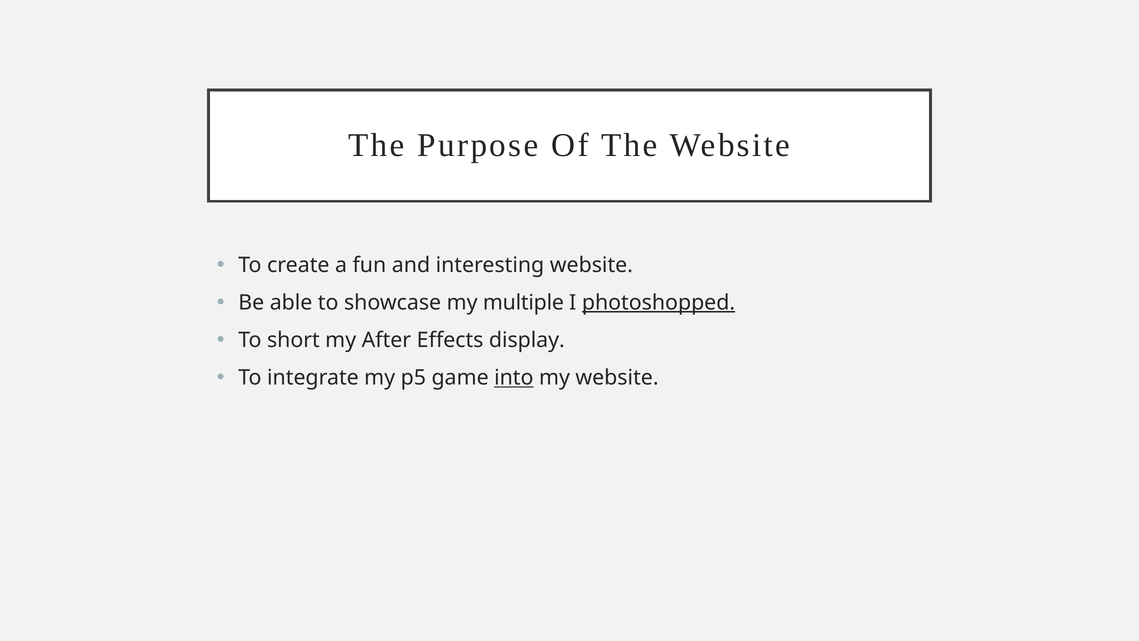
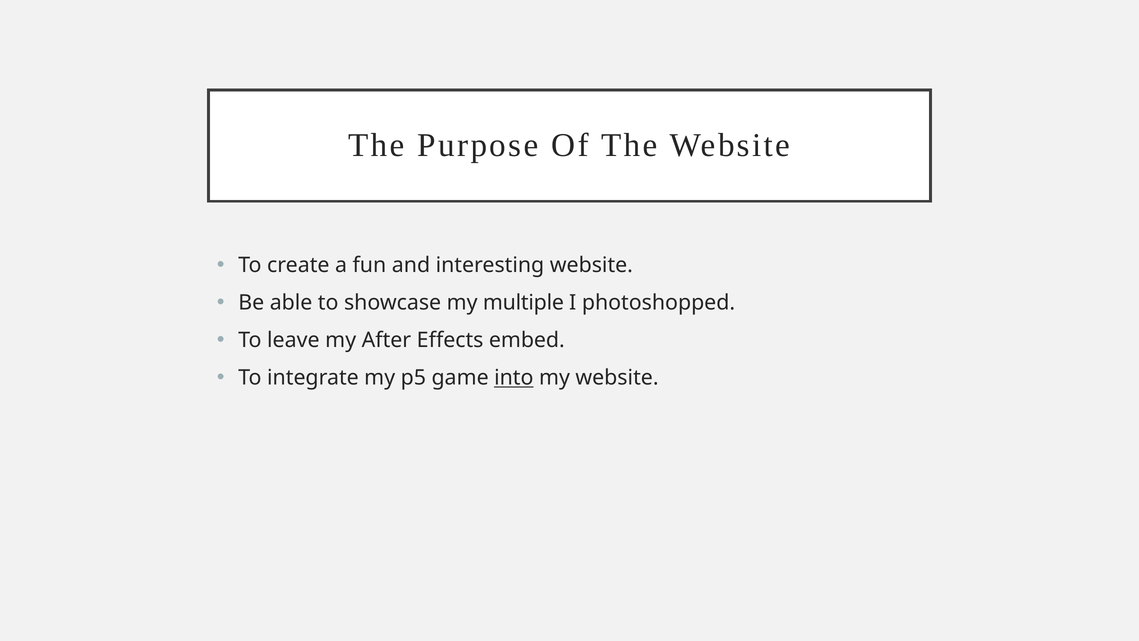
photoshopped underline: present -> none
short: short -> leave
display: display -> embed
